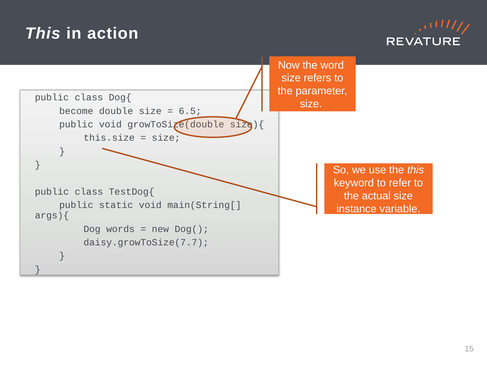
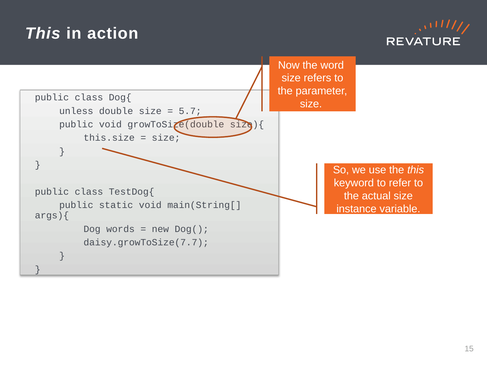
become: become -> unless
6.5: 6.5 -> 5.7
